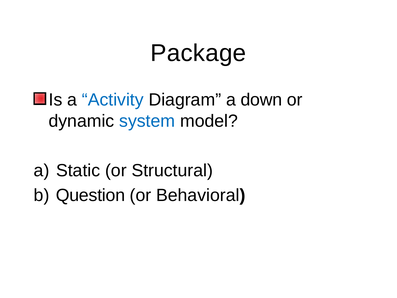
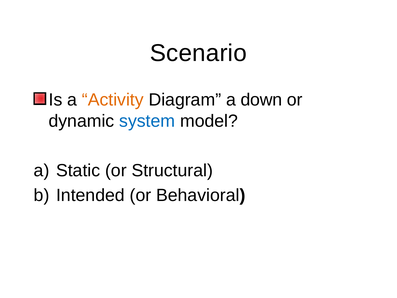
Package: Package -> Scenario
Activity colour: blue -> orange
Question: Question -> Intended
